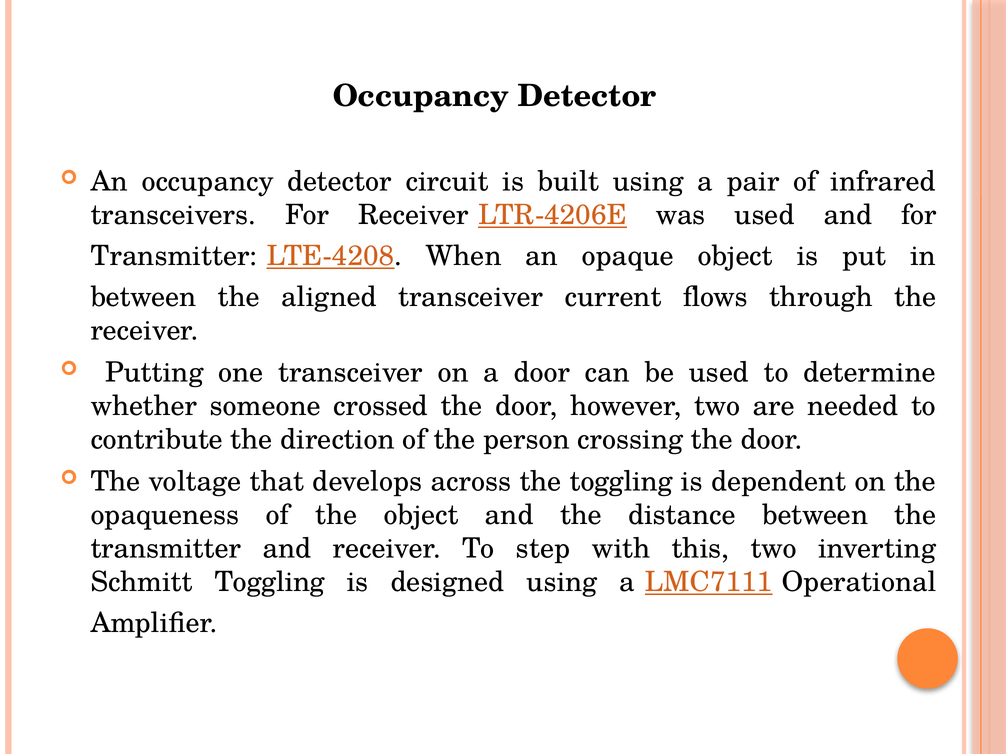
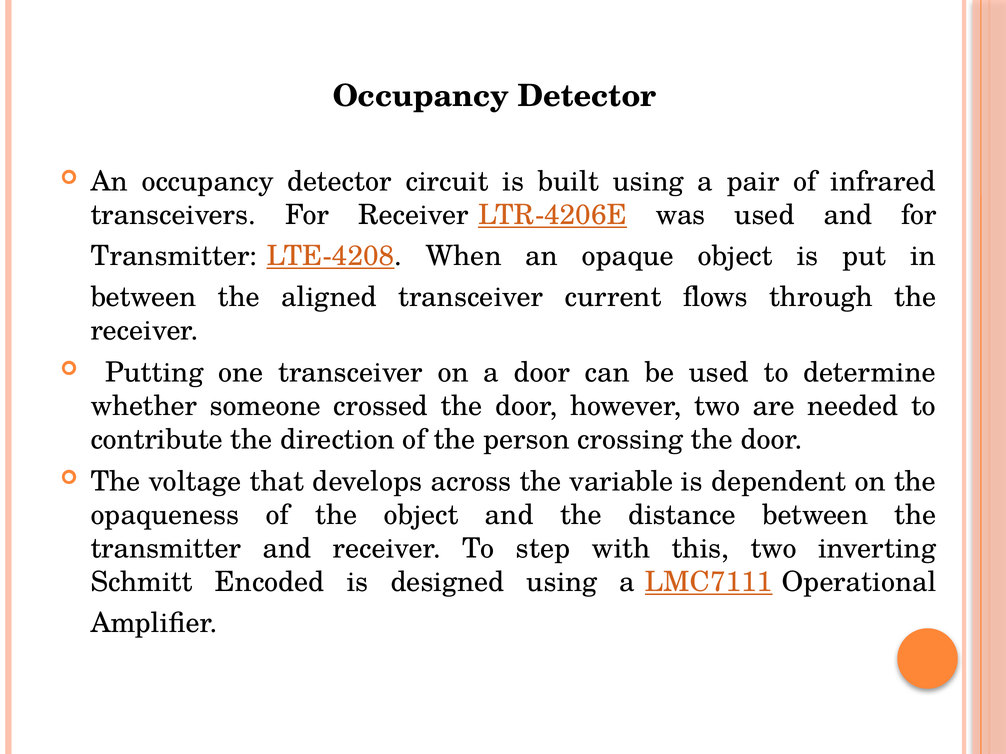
the toggling: toggling -> variable
Schmitt Toggling: Toggling -> Encoded
